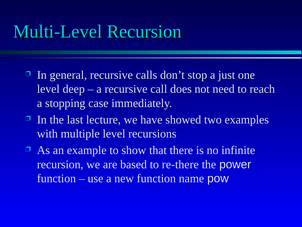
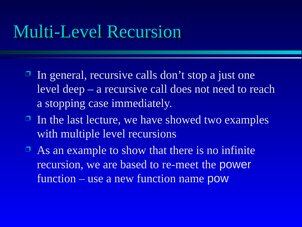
re-there: re-there -> re-meet
